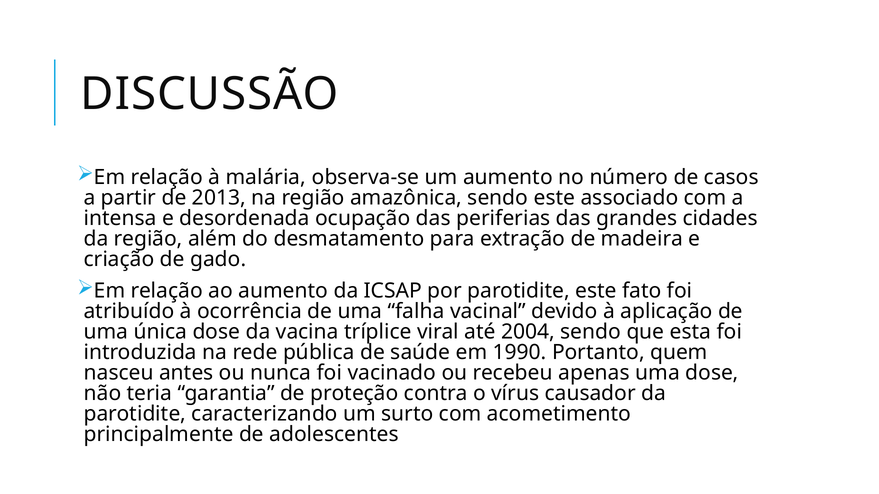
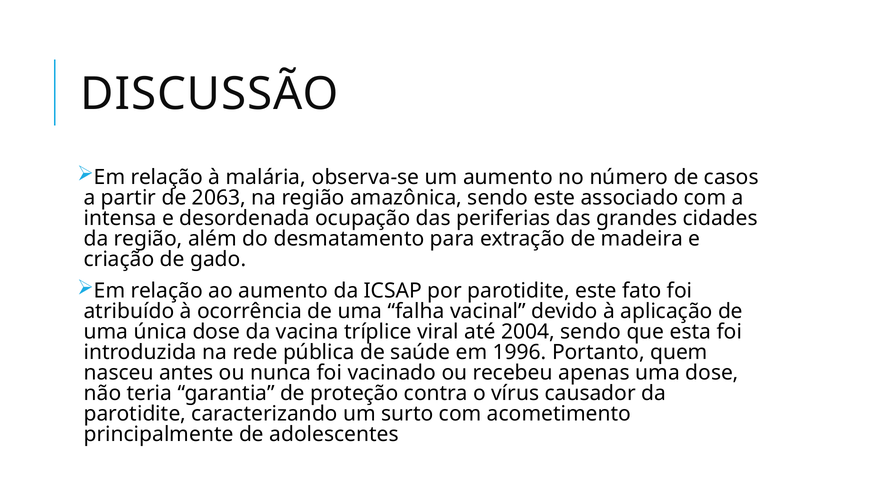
2013: 2013 -> 2063
1990: 1990 -> 1996
